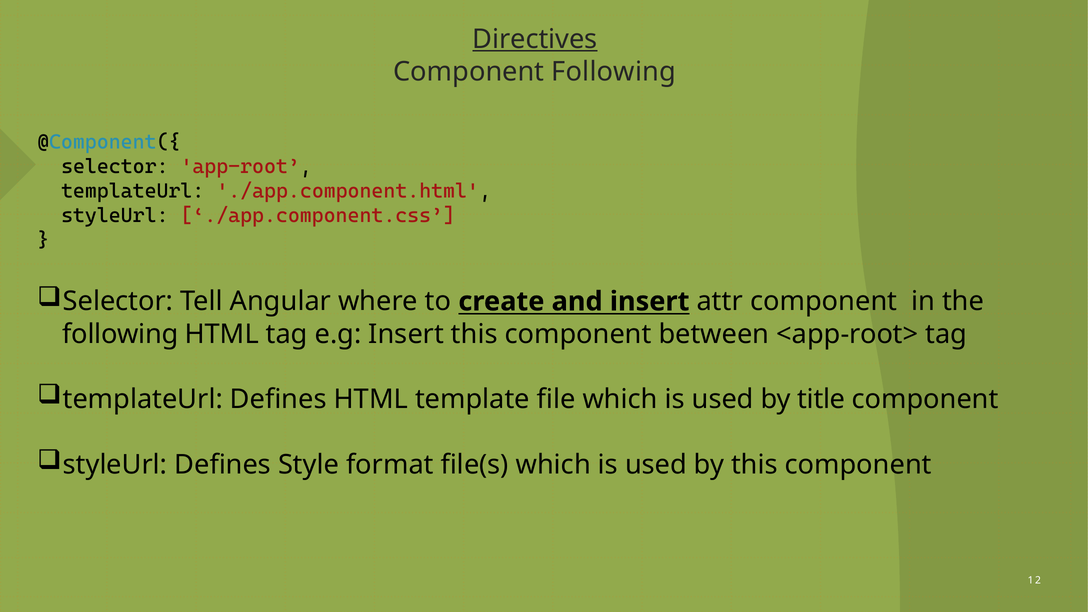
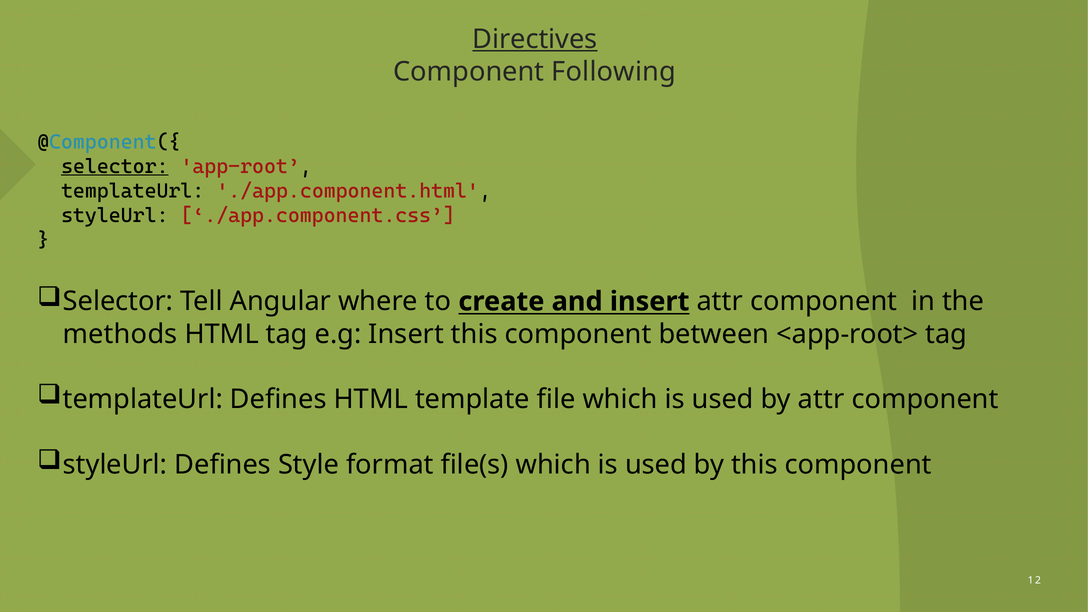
selector at (115, 166) underline: none -> present
following at (120, 334): following -> methods
by title: title -> attr
